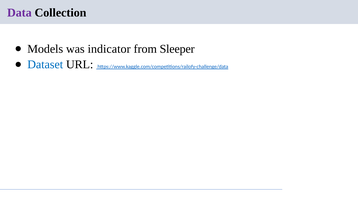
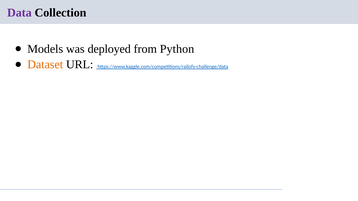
indicator: indicator -> deployed
Sleeper: Sleeper -> Python
Dataset colour: blue -> orange
